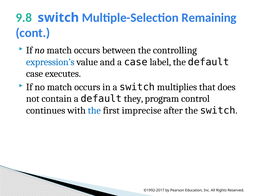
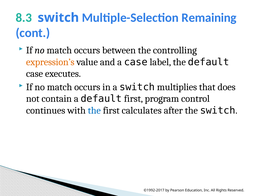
9.8: 9.8 -> 8.3
expression’s colour: blue -> orange
default they: they -> first
imprecise: imprecise -> calculates
